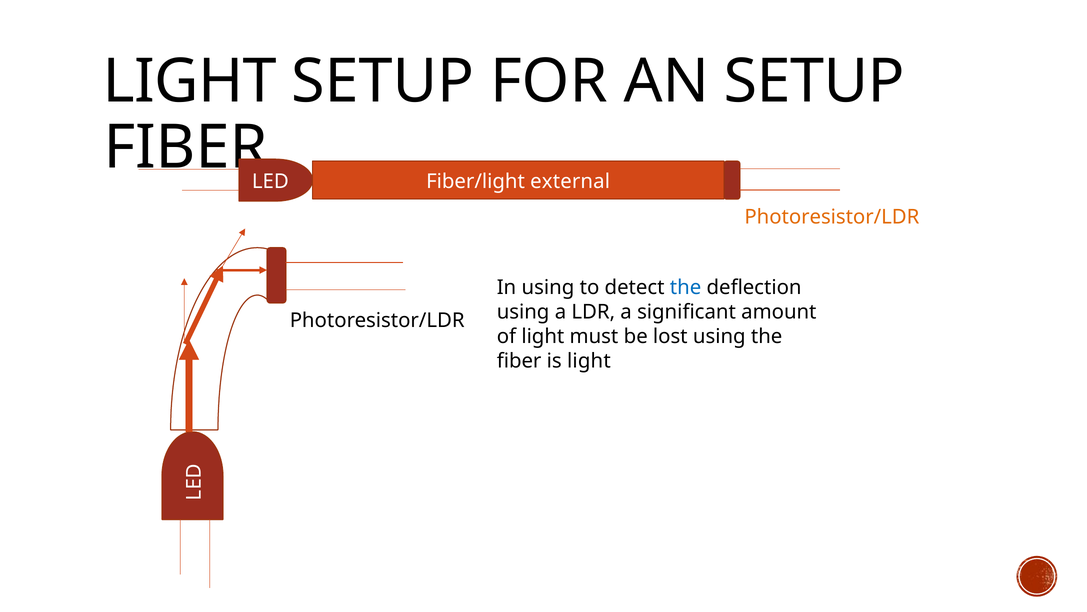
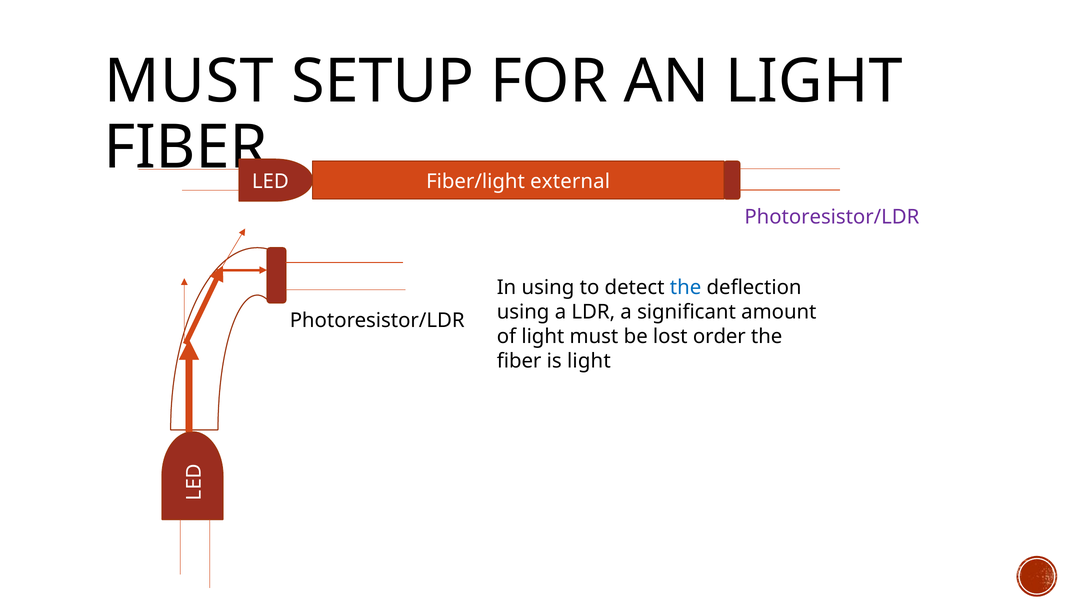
LIGHT at (190, 82): LIGHT -> MUST
AN SETUP: SETUP -> LIGHT
Photoresistor/LDR at (832, 217) colour: orange -> purple
lost using: using -> order
